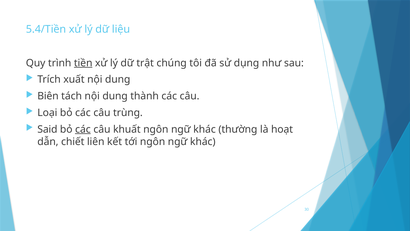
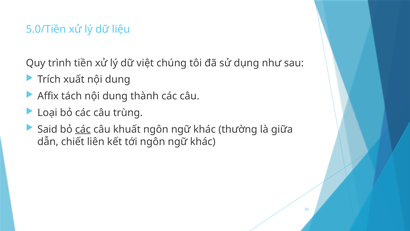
5.4/Tiền: 5.4/Tiền -> 5.0/Tiền
tiền underline: present -> none
trật: trật -> việt
Biên: Biên -> Affix
hoạt: hoạt -> giữa
